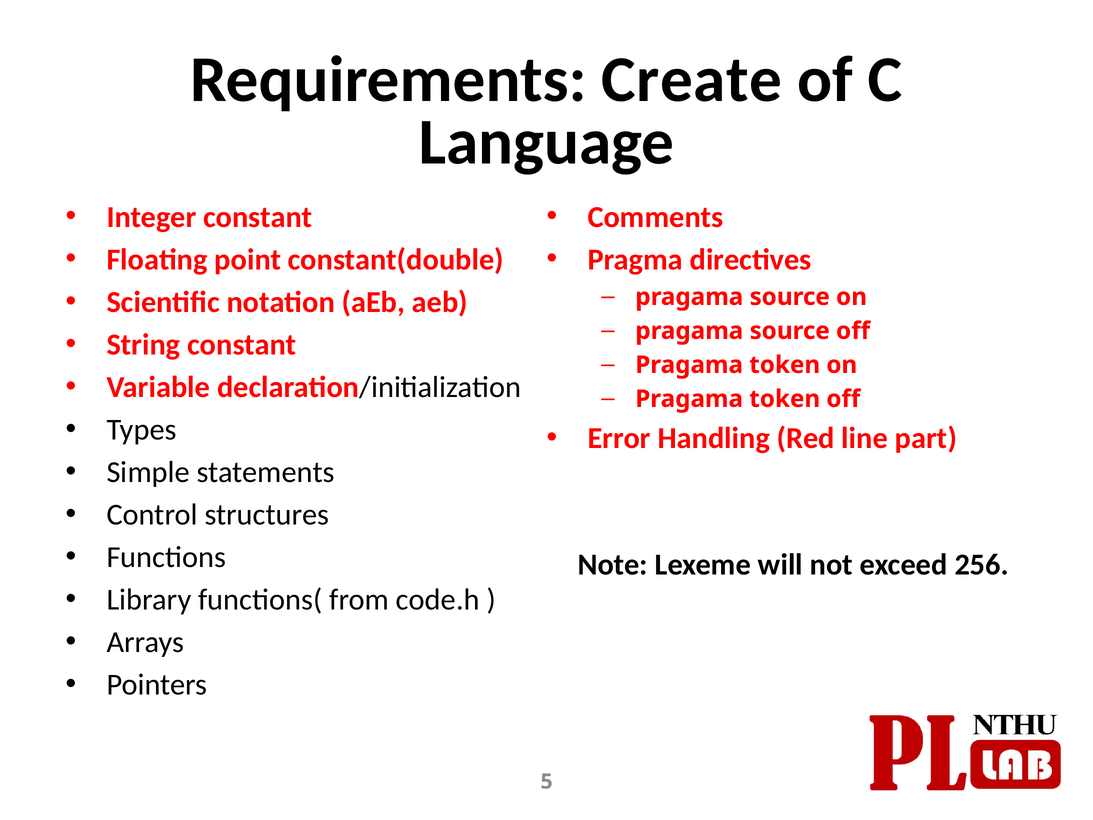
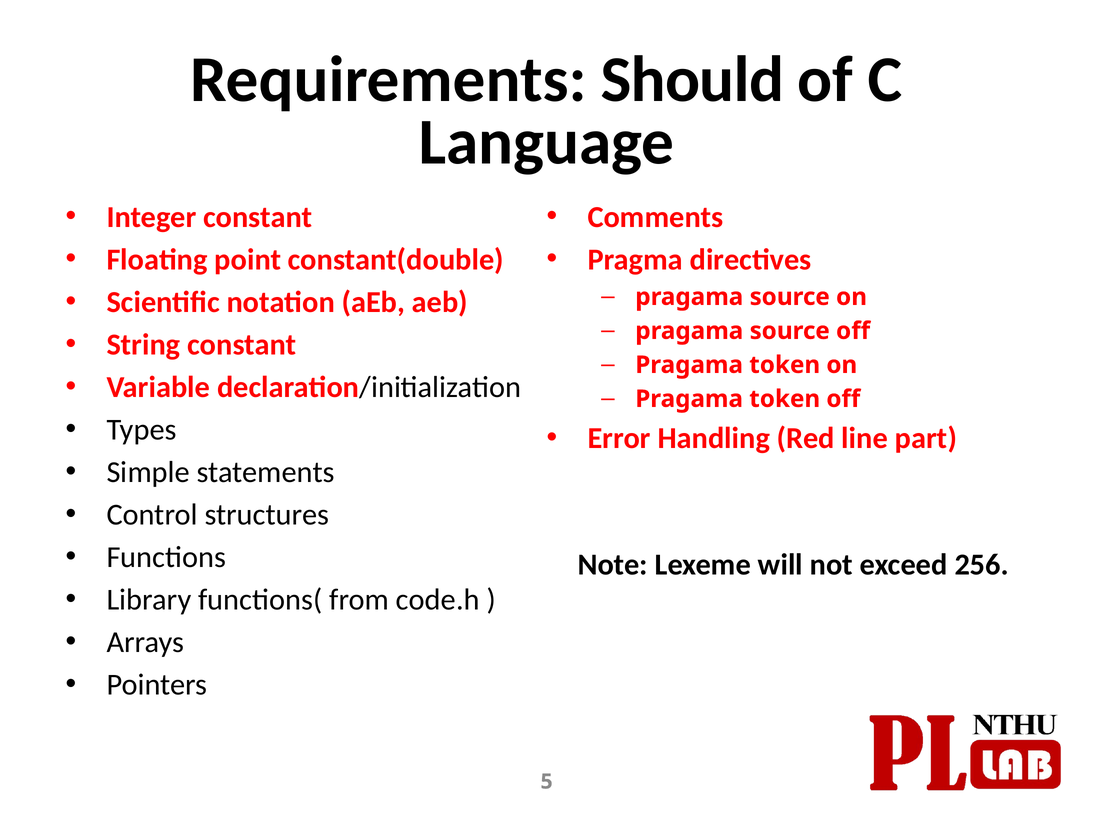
Create: Create -> Should
